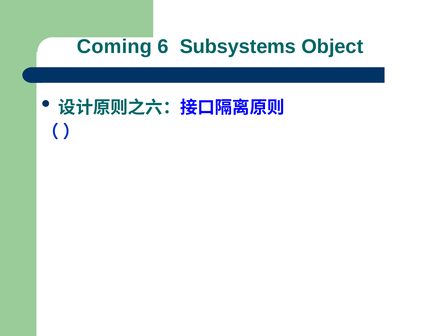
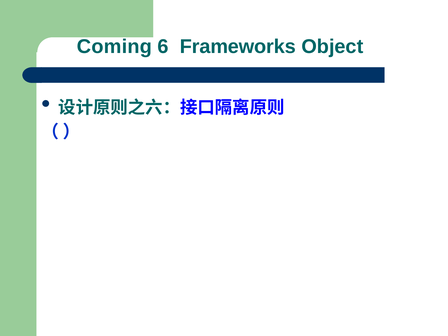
Subsystems: Subsystems -> Frameworks
